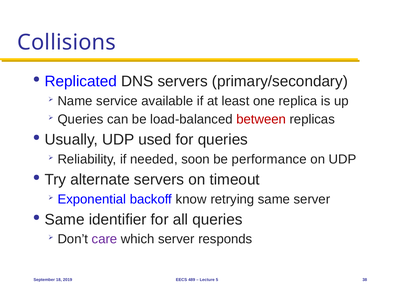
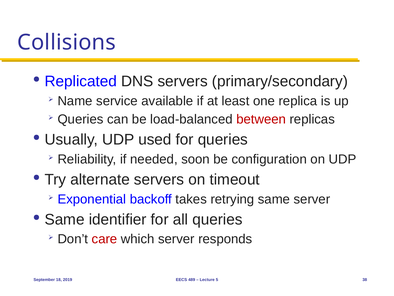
performance: performance -> configuration
know: know -> takes
care colour: purple -> red
